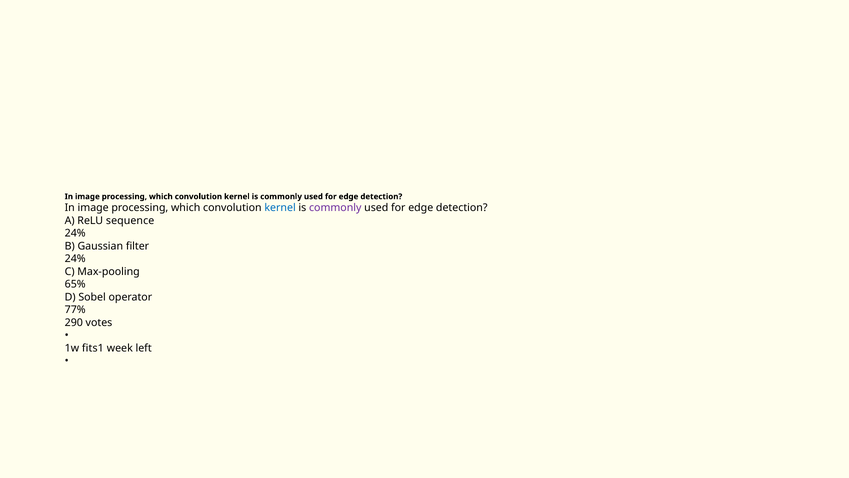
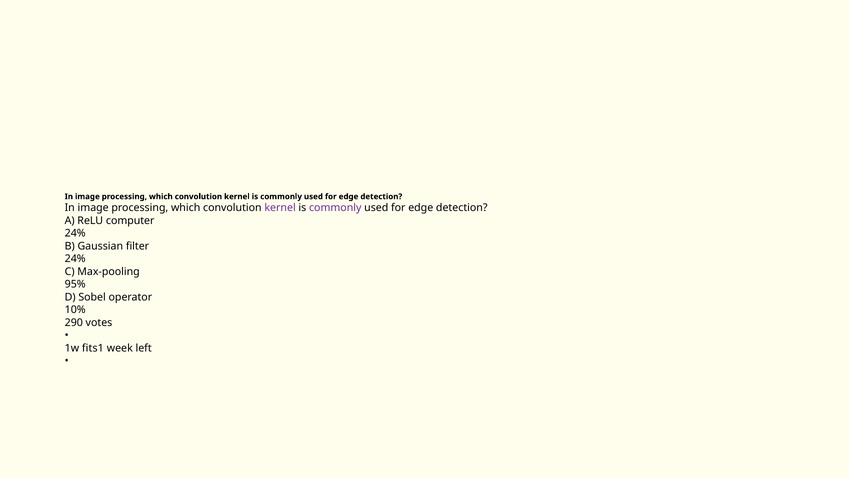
kernel at (280, 208) colour: blue -> purple
sequence: sequence -> computer
65%: 65% -> 95%
77%: 77% -> 10%
